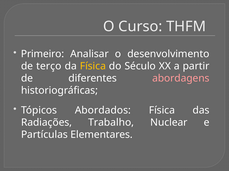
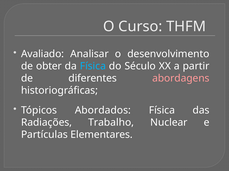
Primeiro: Primeiro -> Avaliado
terço: terço -> obter
Física at (93, 66) colour: yellow -> light blue
